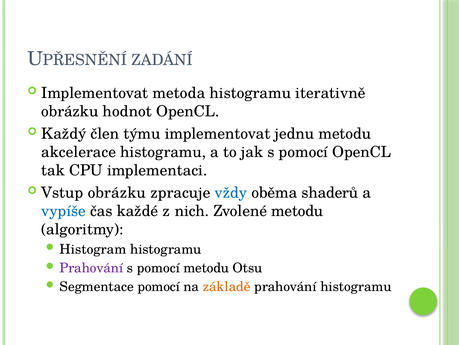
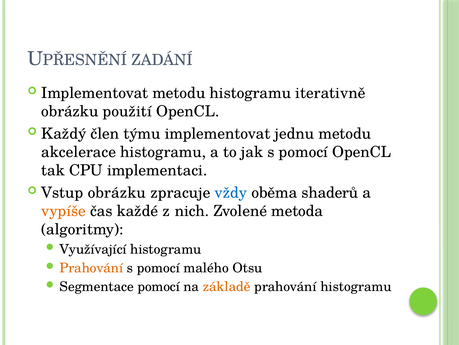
Implementovat metoda: metoda -> metodu
hodnot: hodnot -> použití
vypíše colour: blue -> orange
Zvolené metodu: metodu -> metoda
Histogram: Histogram -> Využívající
Prahování at (91, 268) colour: purple -> orange
pomocí metodu: metodu -> malého
